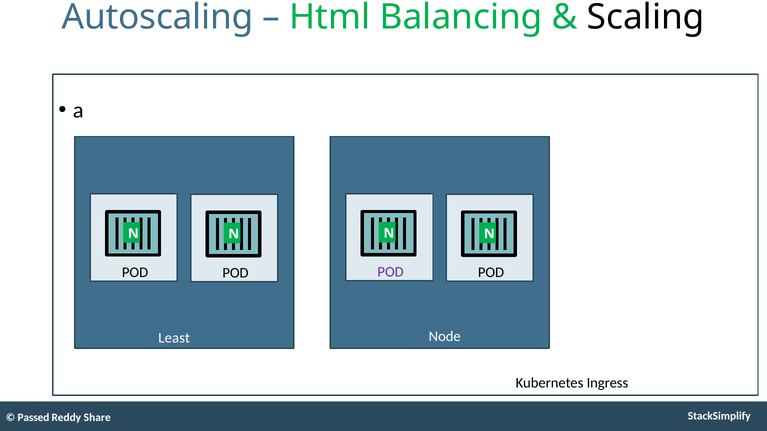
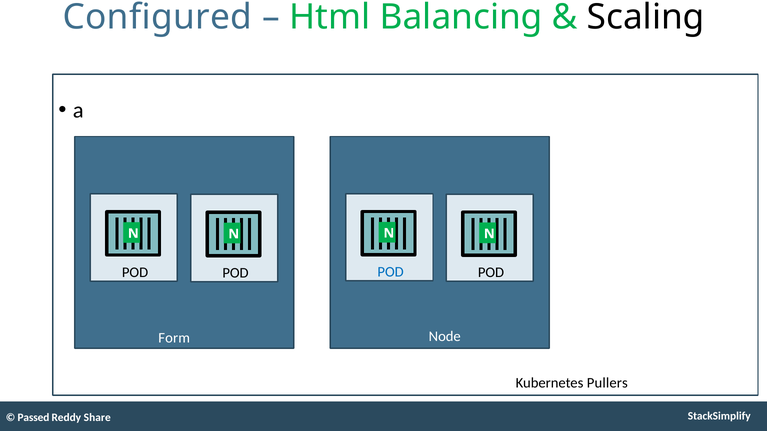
Autoscaling: Autoscaling -> Configured
POD at (391, 272) colour: purple -> blue
Least: Least -> Form
Ingress: Ingress -> Pullers
